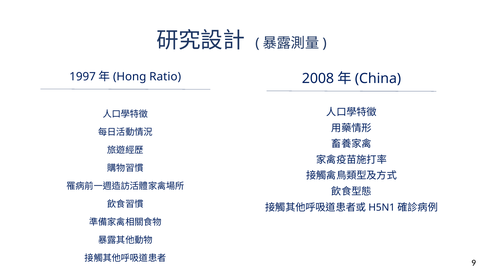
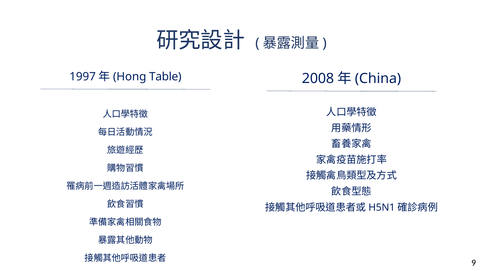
Ratio: Ratio -> Table
